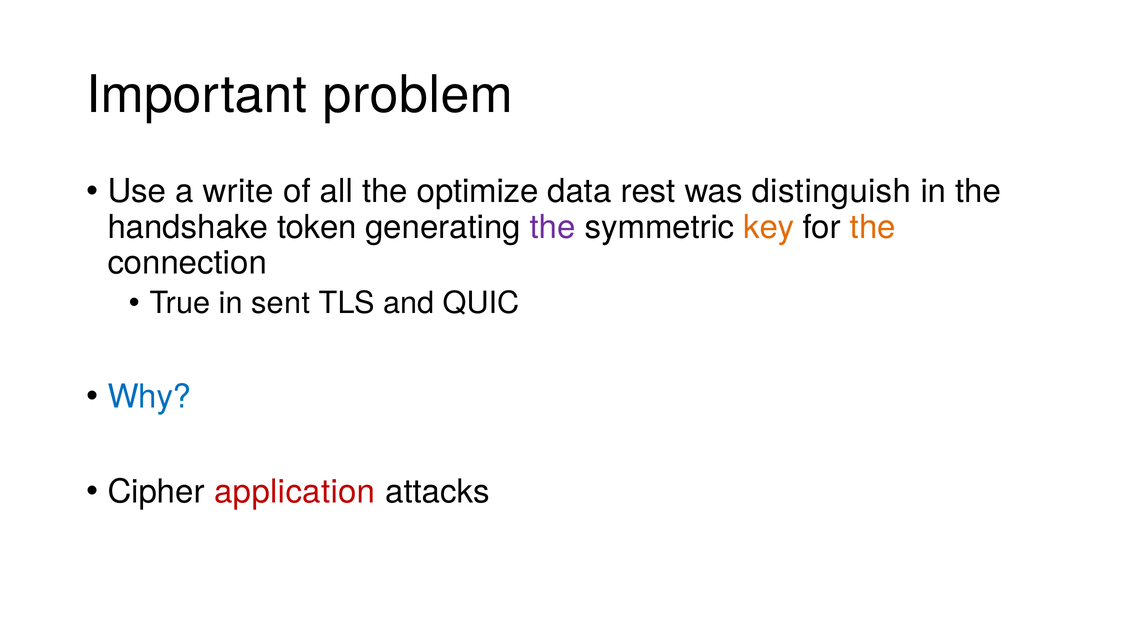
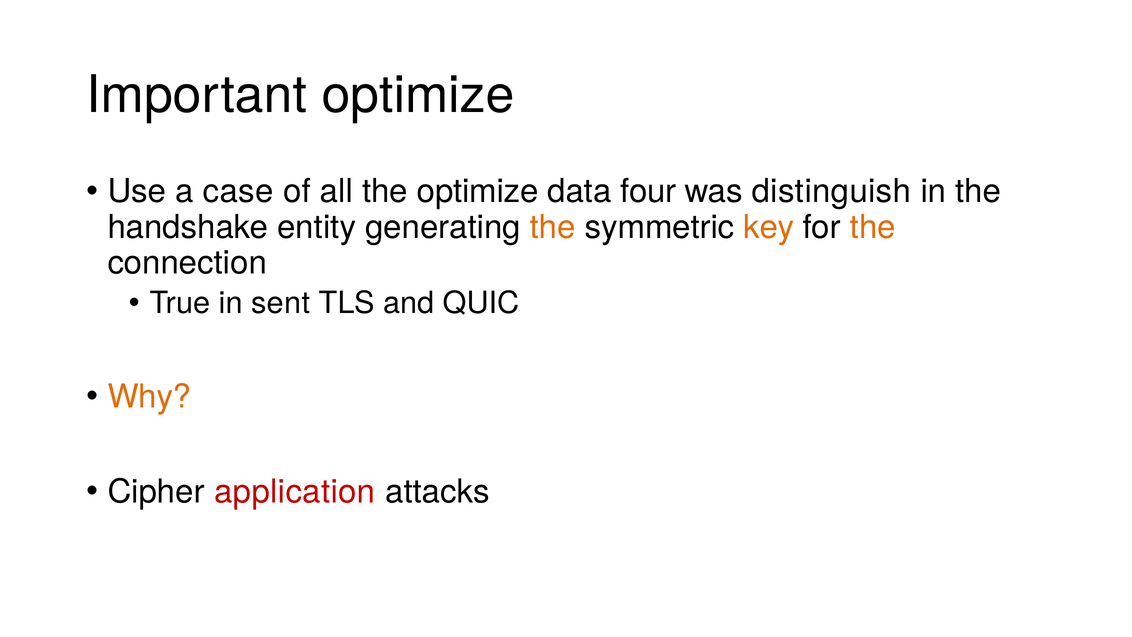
Important problem: problem -> optimize
write: write -> case
rest: rest -> four
token: token -> entity
the at (553, 227) colour: purple -> orange
Why colour: blue -> orange
